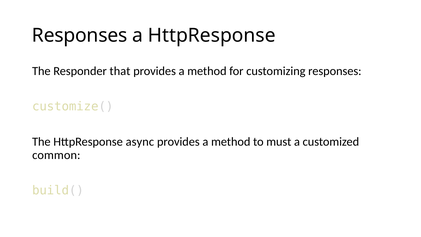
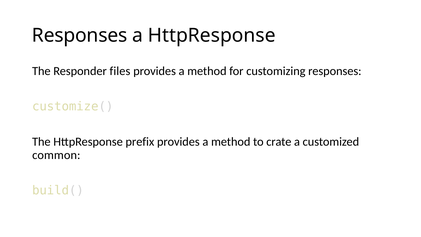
that: that -> files
async: async -> prefix
must: must -> crate
